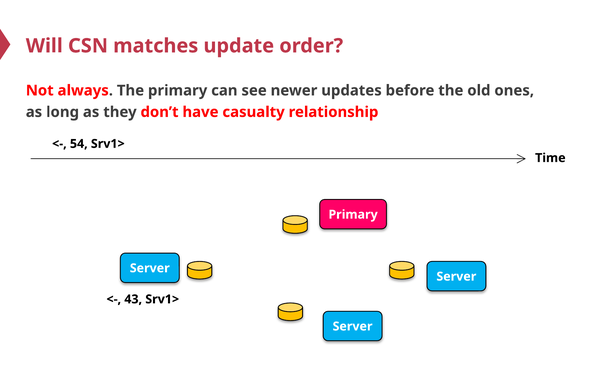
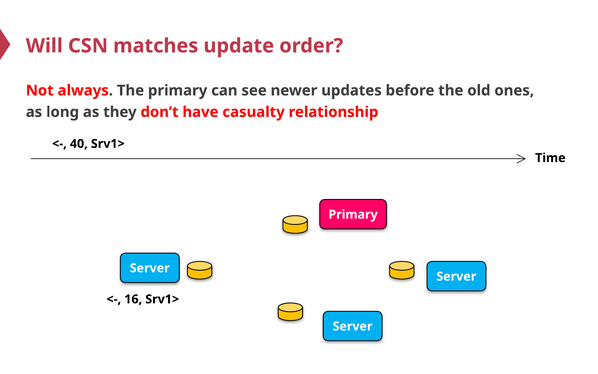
54: 54 -> 40
43: 43 -> 16
